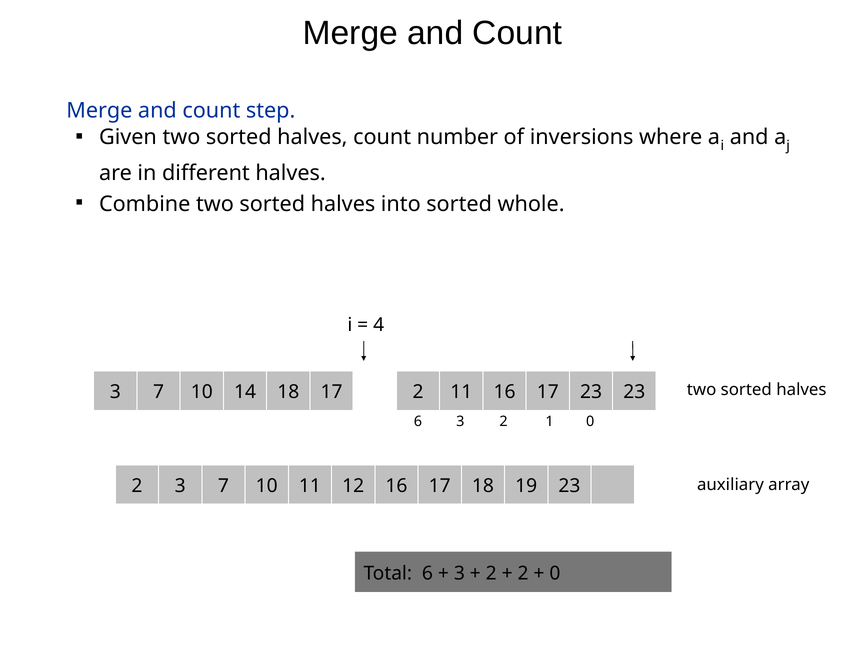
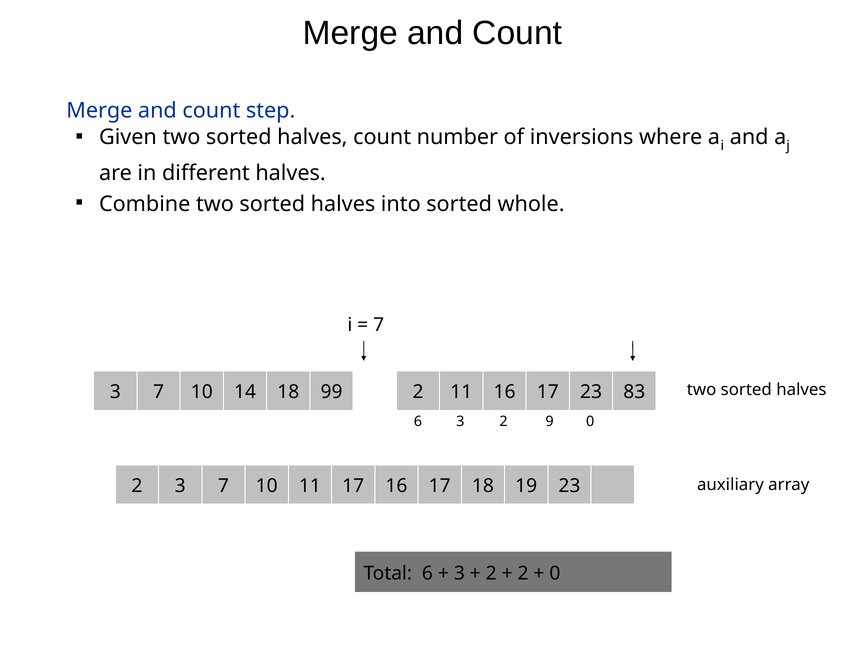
4 at (379, 325): 4 -> 7
18 17: 17 -> 99
23 23: 23 -> 83
1: 1 -> 9
11 12: 12 -> 17
